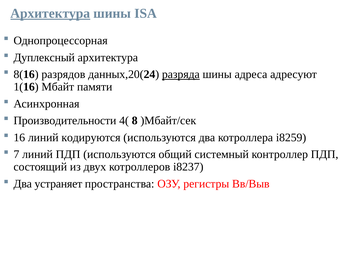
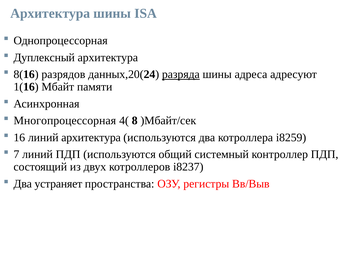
Архитектура at (50, 13) underline: present -> none
Производительности: Производительности -> Многопроцессорная
линий кодируются: кодируются -> архитектура
